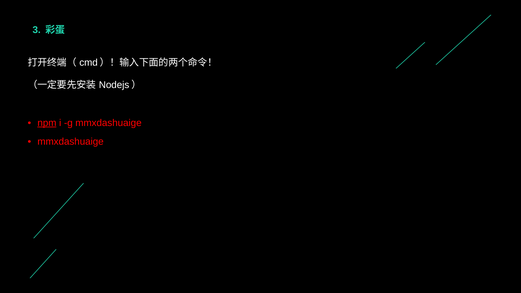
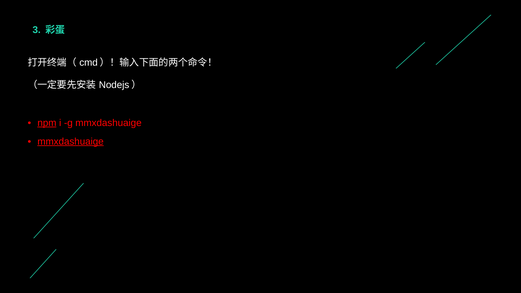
mmxdashuaige at (71, 141) underline: none -> present
